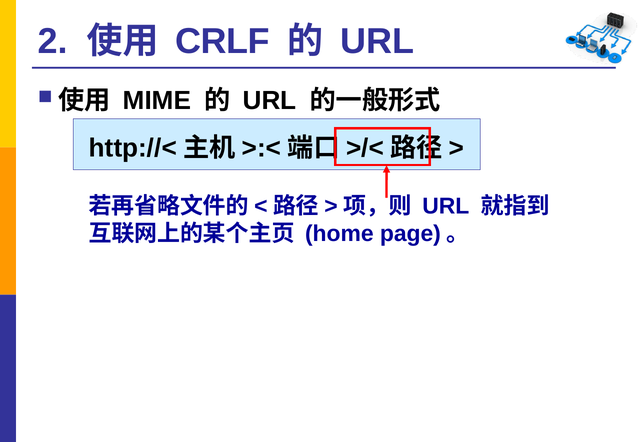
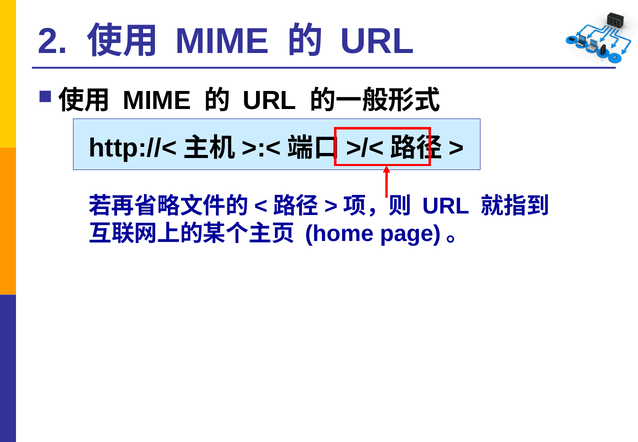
CRLF at (223, 41): CRLF -> MIME
